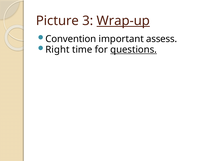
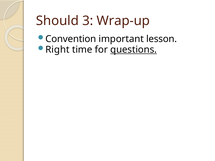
Picture: Picture -> Should
Wrap-up underline: present -> none
assess: assess -> lesson
